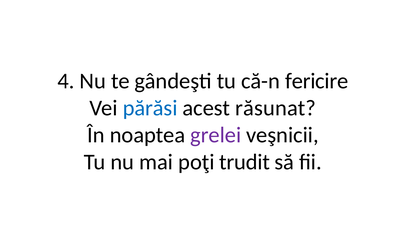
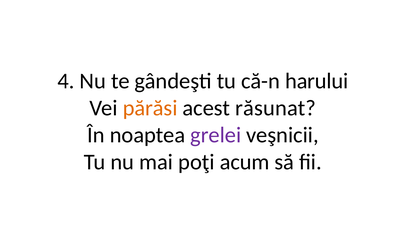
fericire: fericire -> harului
părăsi colour: blue -> orange
trudit: trudit -> acum
